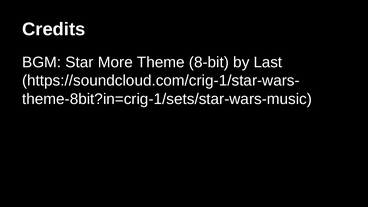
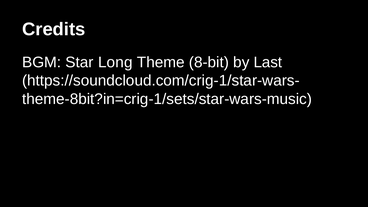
More: More -> Long
